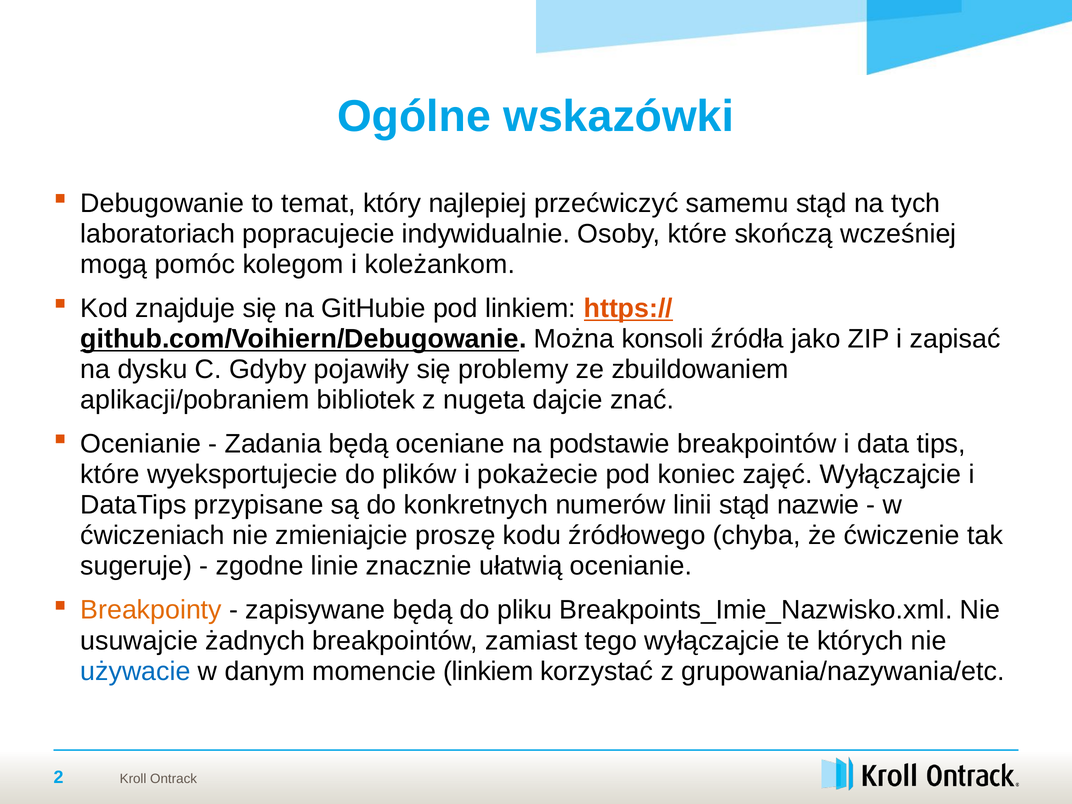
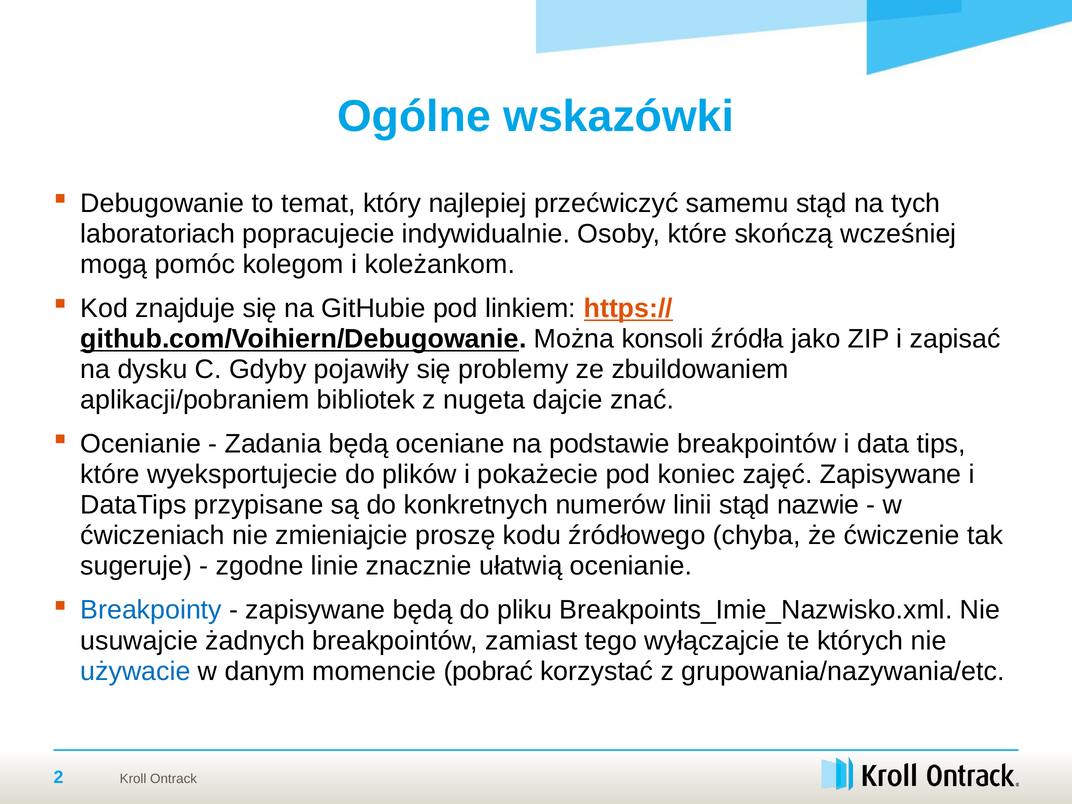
zajęć Wyłączajcie: Wyłączajcie -> Zapisywane
Breakpointy colour: orange -> blue
momencie linkiem: linkiem -> pobrać
